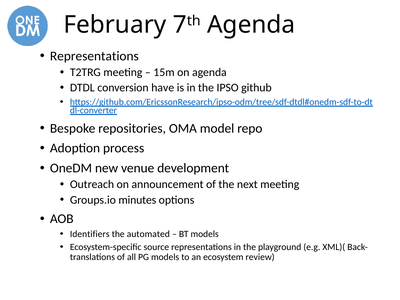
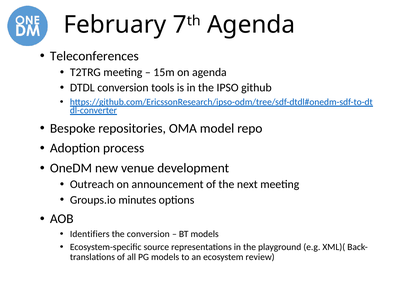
Representations at (94, 56): Representations -> Teleconferences
have: have -> tools
the automated: automated -> conversion
